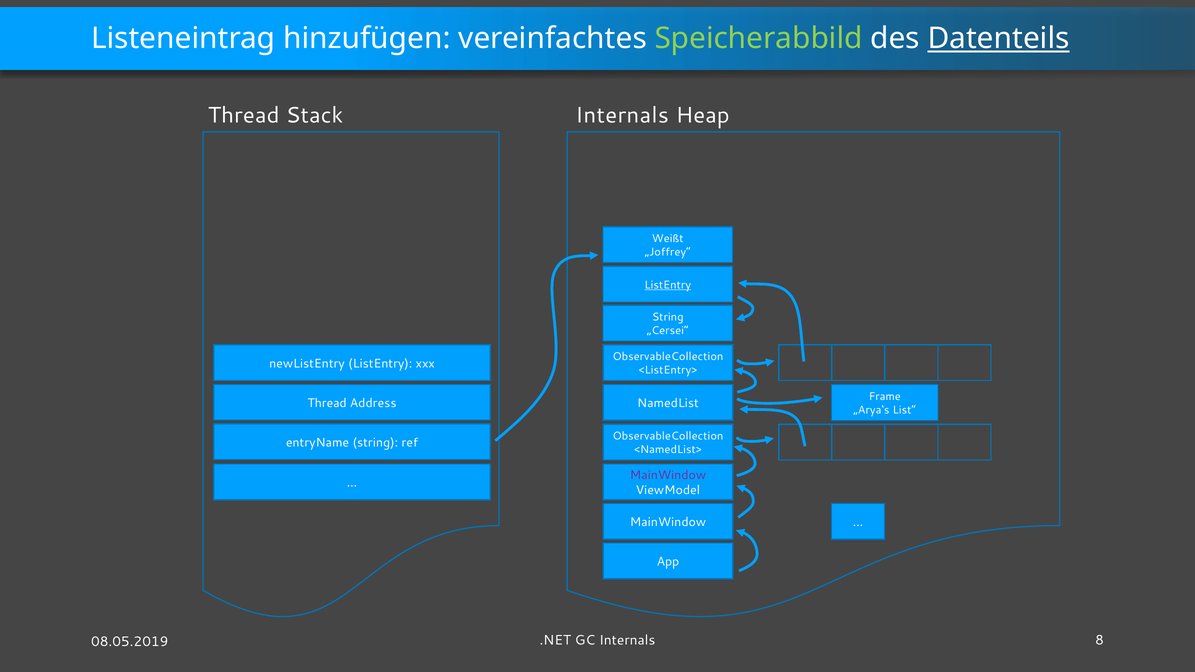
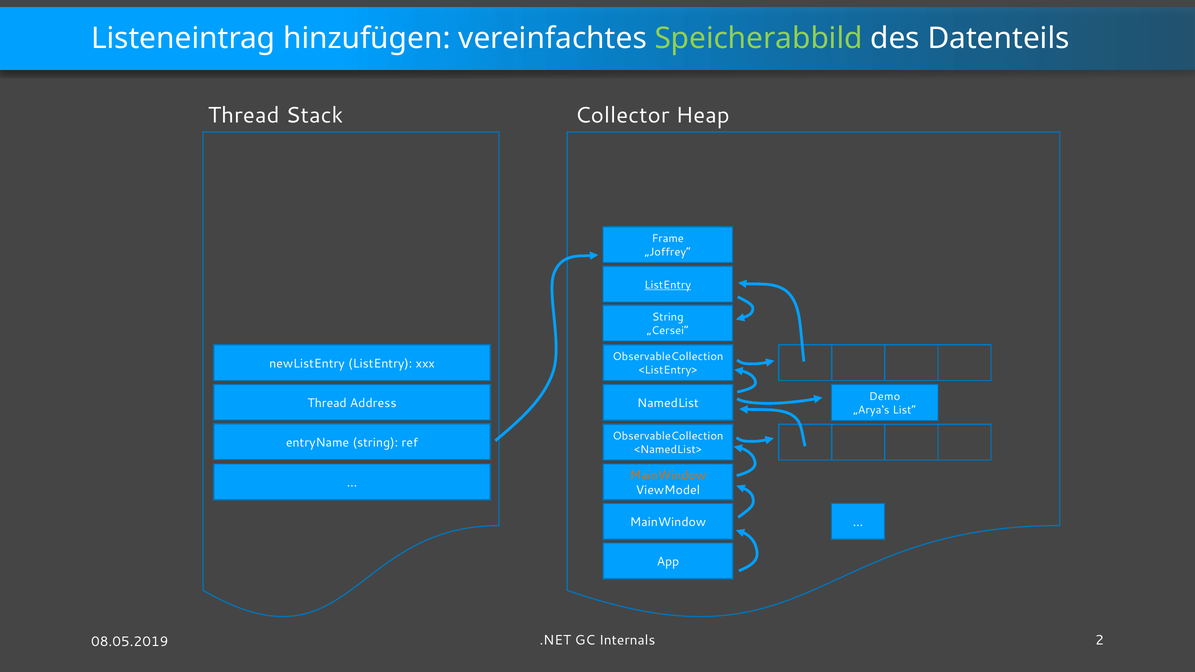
Datenteils underline: present -> none
Stack Internals: Internals -> Collector
Weißt: Weißt -> Frame
Frame: Frame -> Demo
MainWindow at (668, 475) colour: purple -> orange
8: 8 -> 2
